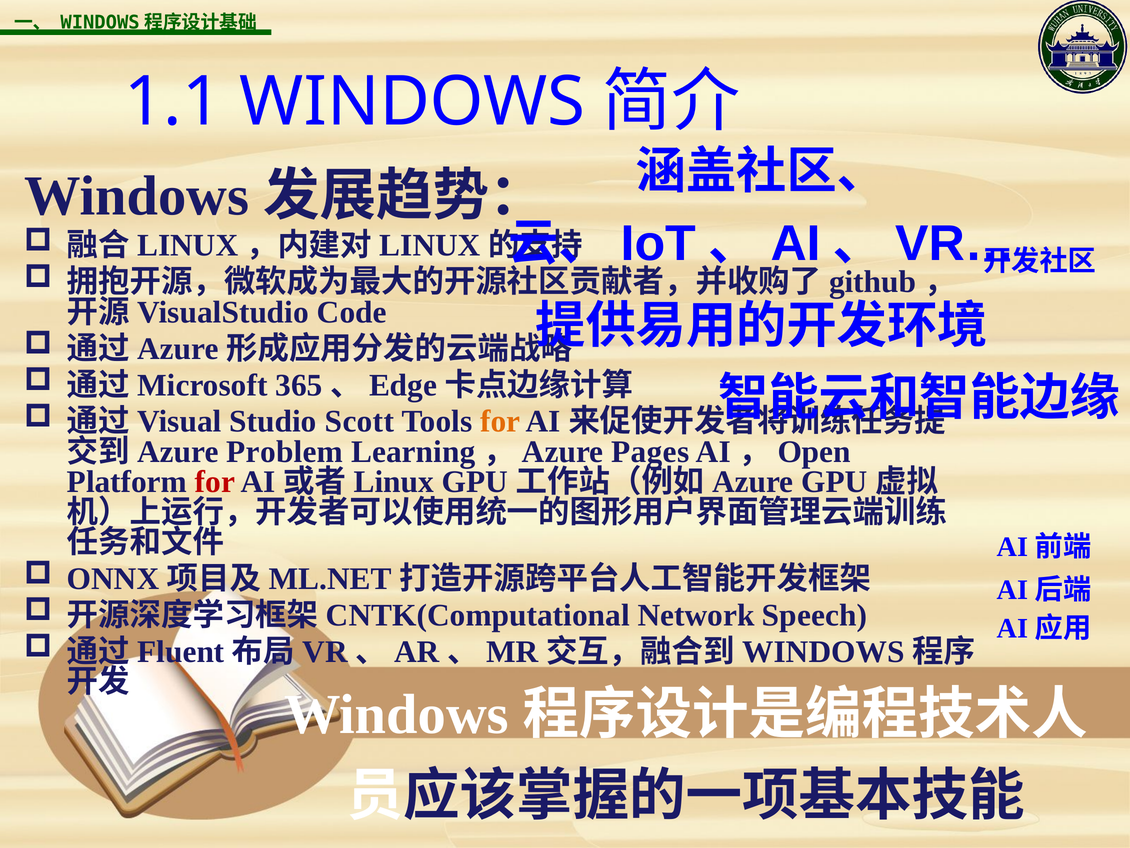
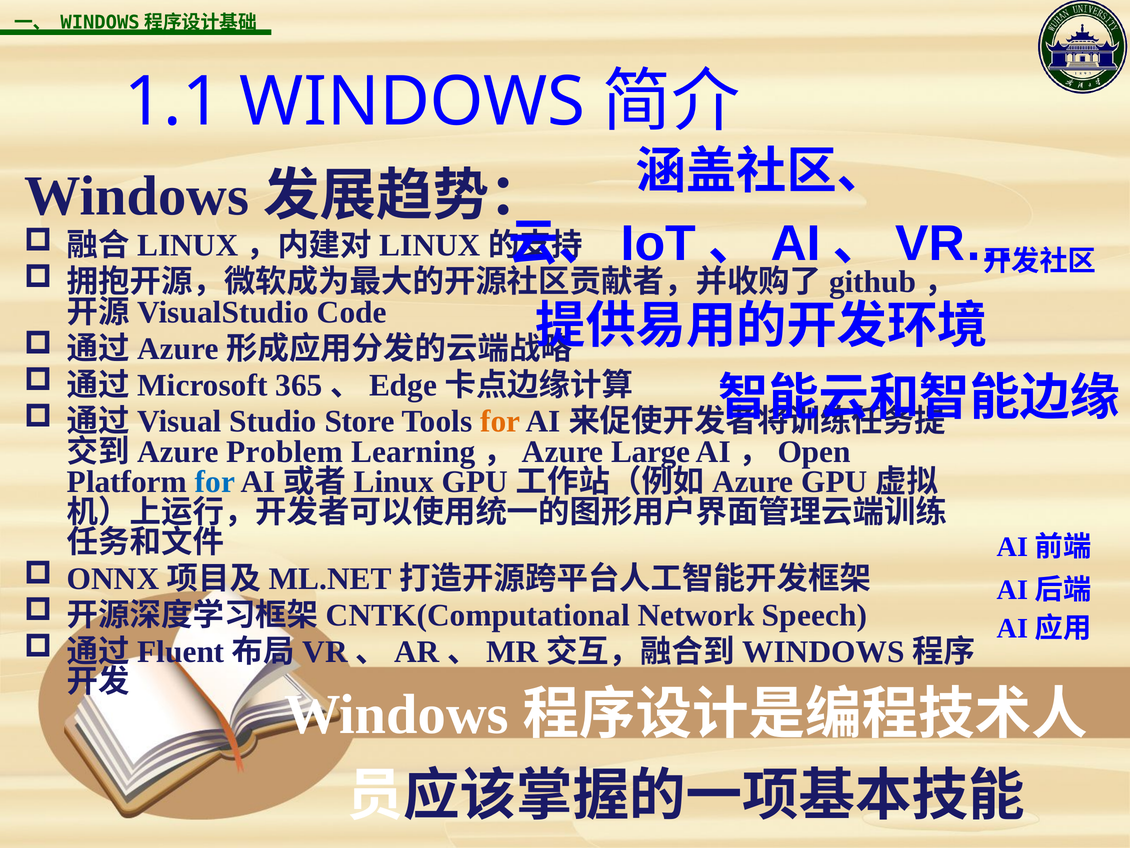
Scott: Scott -> Store
Pages: Pages -> Large
for at (215, 482) colour: red -> blue
